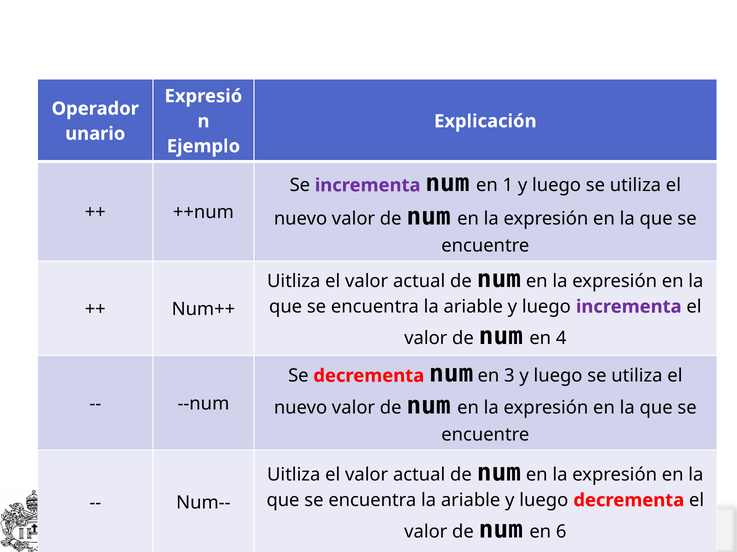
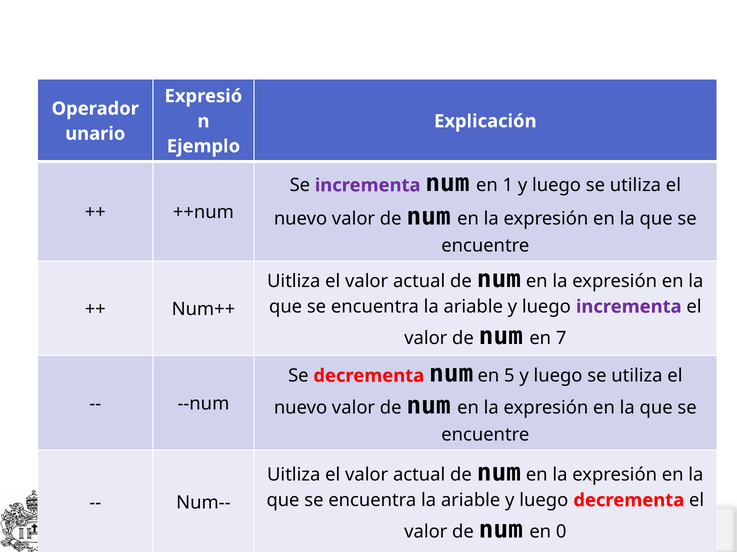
en 4: 4 -> 7
3: 3 -> 5
6: 6 -> 0
